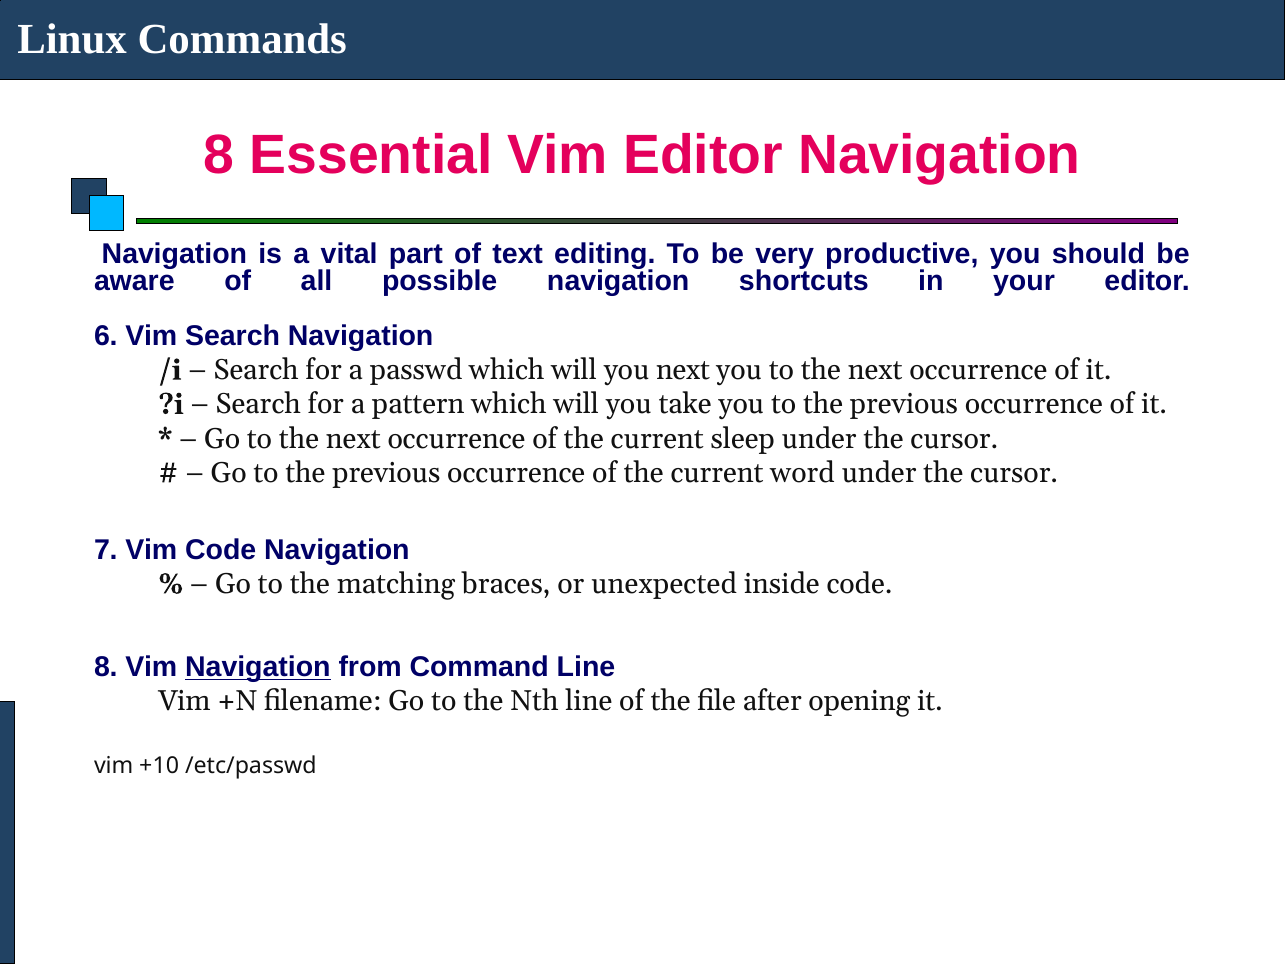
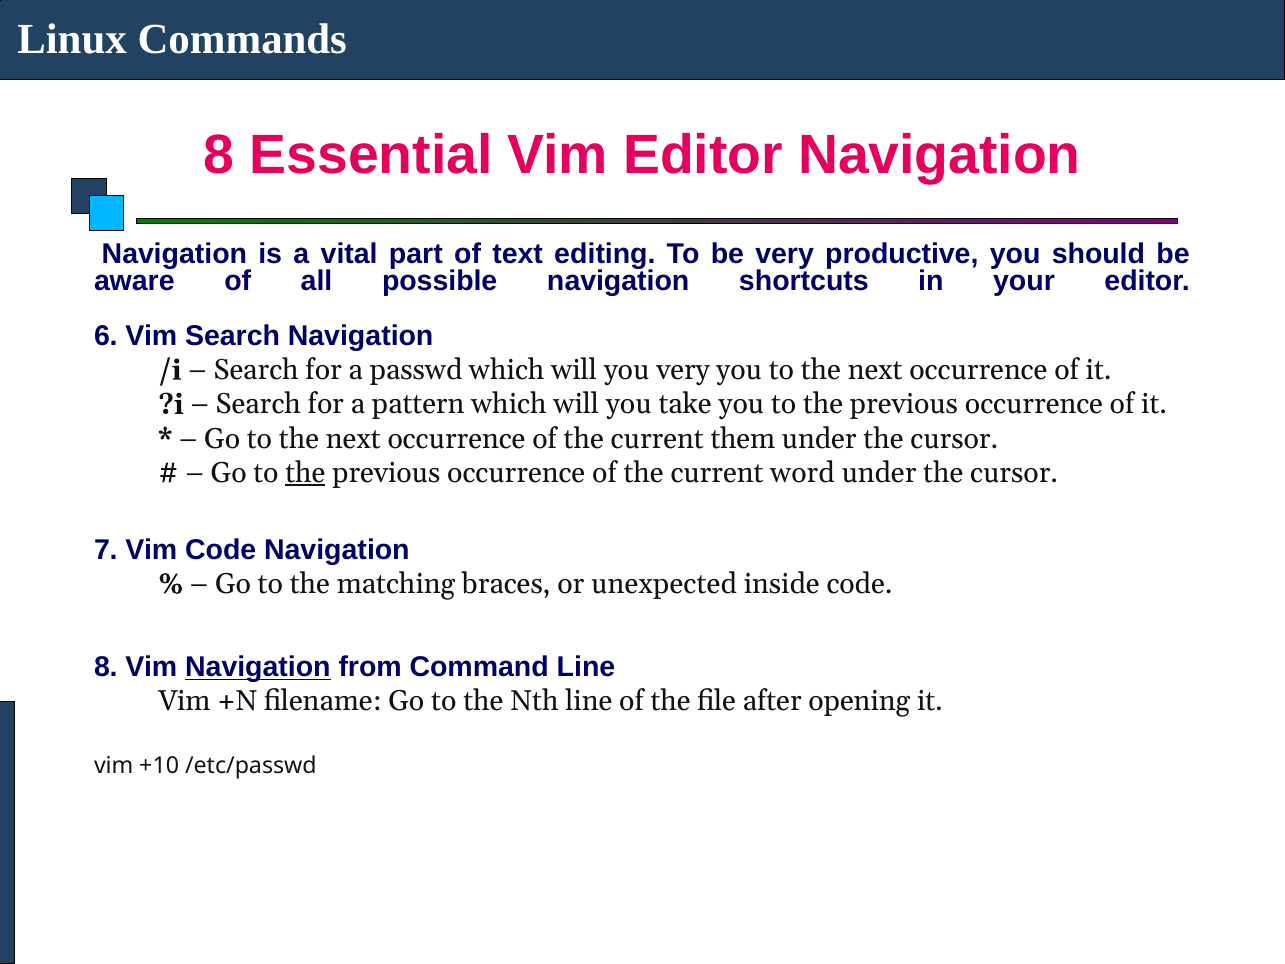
you next: next -> very
sleep: sleep -> them
the at (305, 473) underline: none -> present
